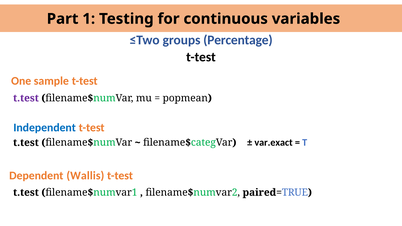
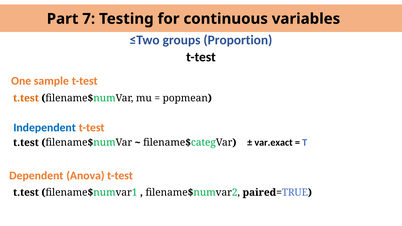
1: 1 -> 7
Percentage: Percentage -> Proportion
t.test at (26, 98) colour: purple -> orange
Wallis: Wallis -> Anova
